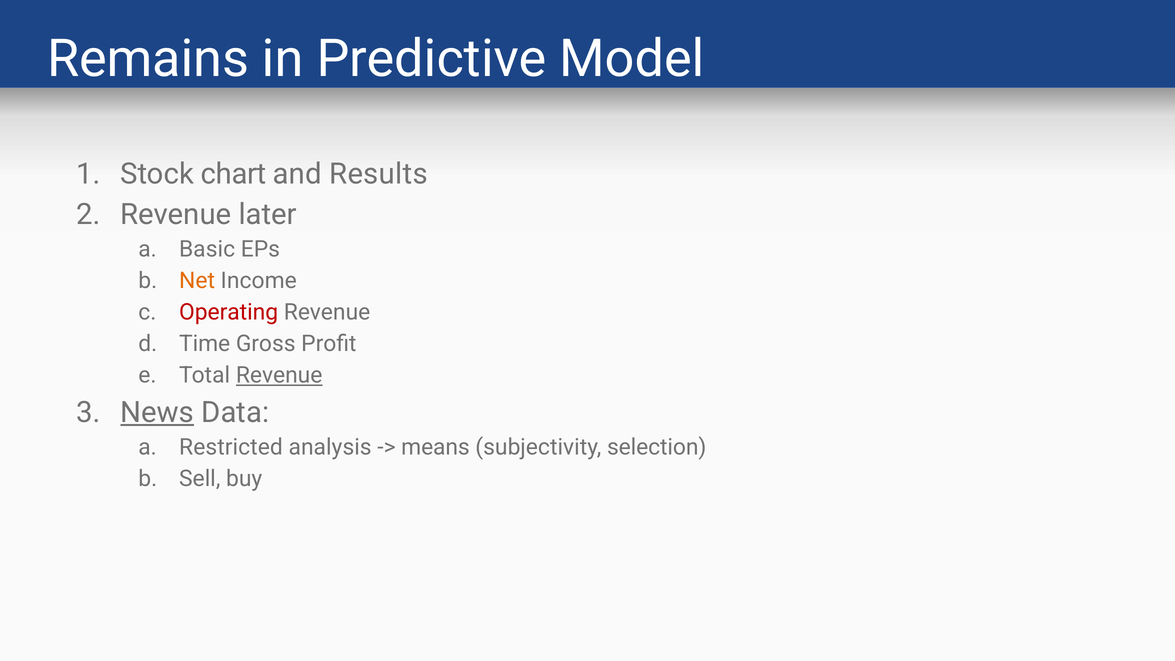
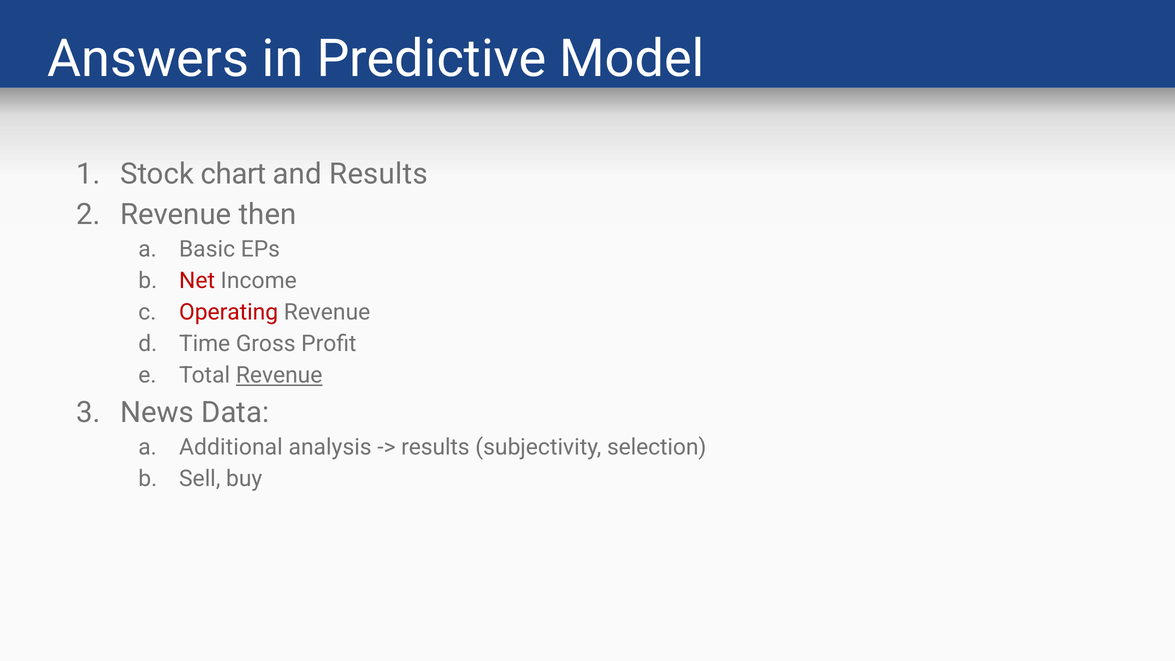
Remains: Remains -> Answers
later: later -> then
Net colour: orange -> red
News underline: present -> none
Restricted: Restricted -> Additional
means at (435, 447): means -> results
